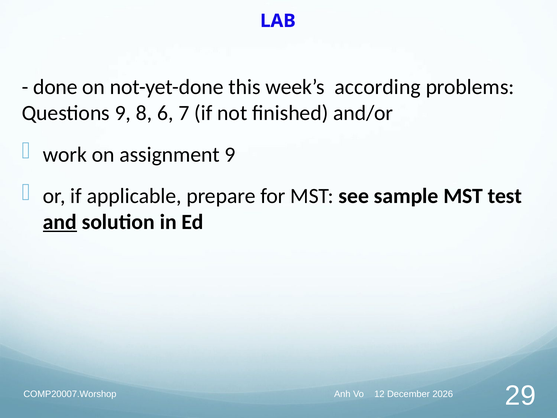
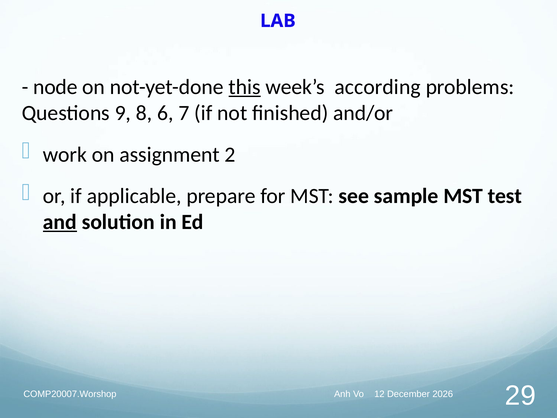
done: done -> node
this underline: none -> present
assignment 9: 9 -> 2
